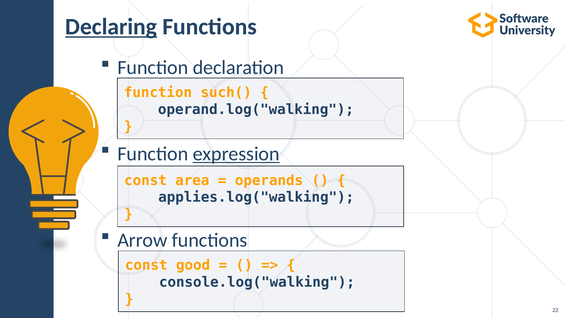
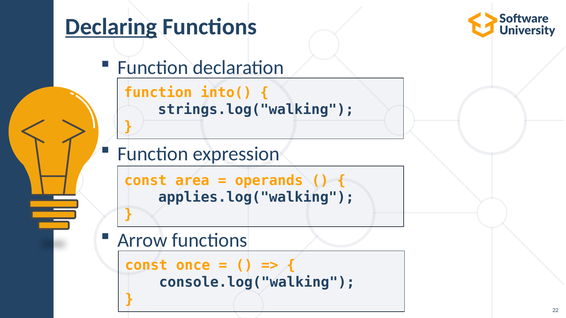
such(: such( -> into(
operand.log("walking: operand.log("walking -> strings.log("walking
expression underline: present -> none
good: good -> once
